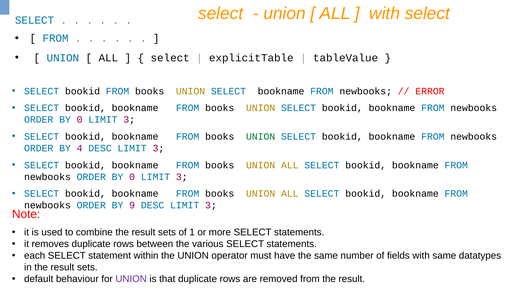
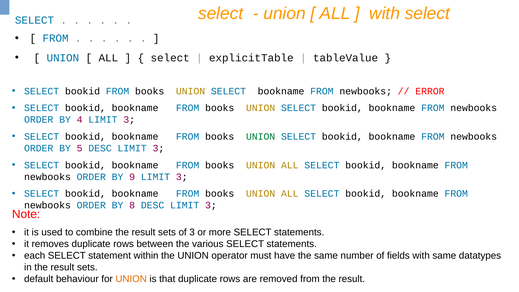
0 at (80, 120): 0 -> 4
4: 4 -> 5
0 at (132, 177): 0 -> 9
9: 9 -> 8
of 1: 1 -> 3
UNION at (131, 279) colour: purple -> orange
